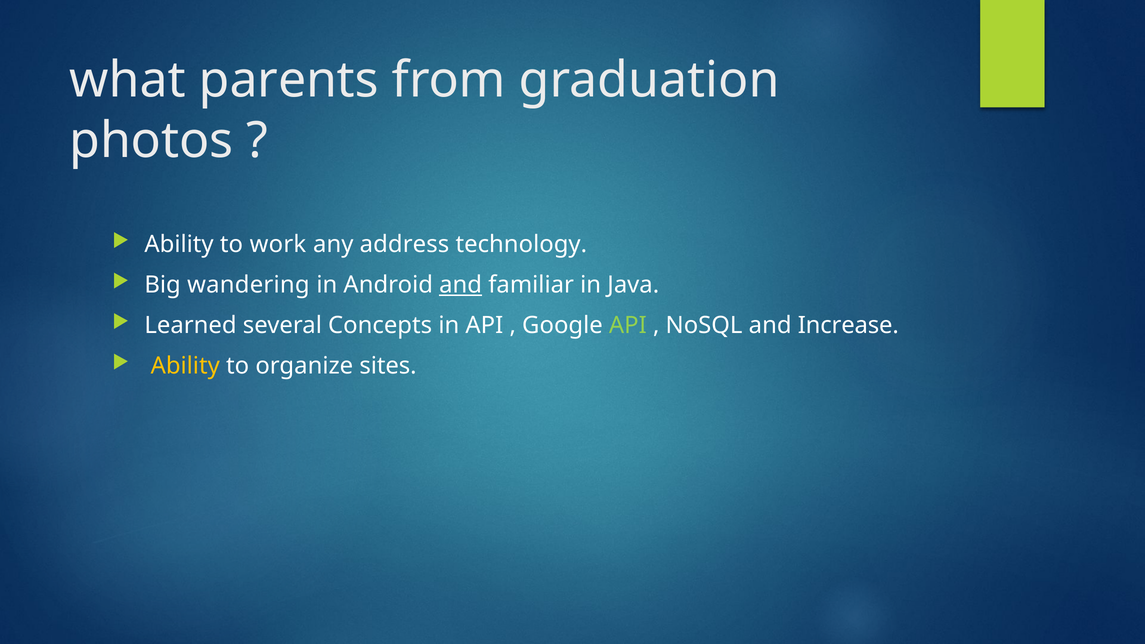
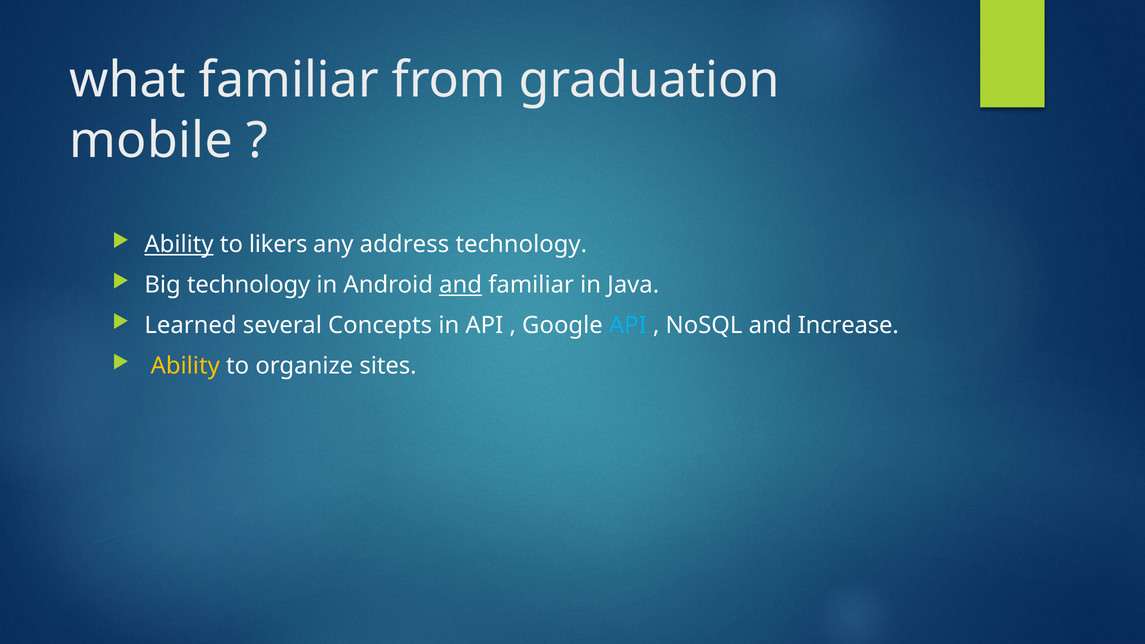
what parents: parents -> familiar
photos: photos -> mobile
Ability at (179, 244) underline: none -> present
work: work -> likers
Big wandering: wandering -> technology
API at (628, 326) colour: light green -> light blue
